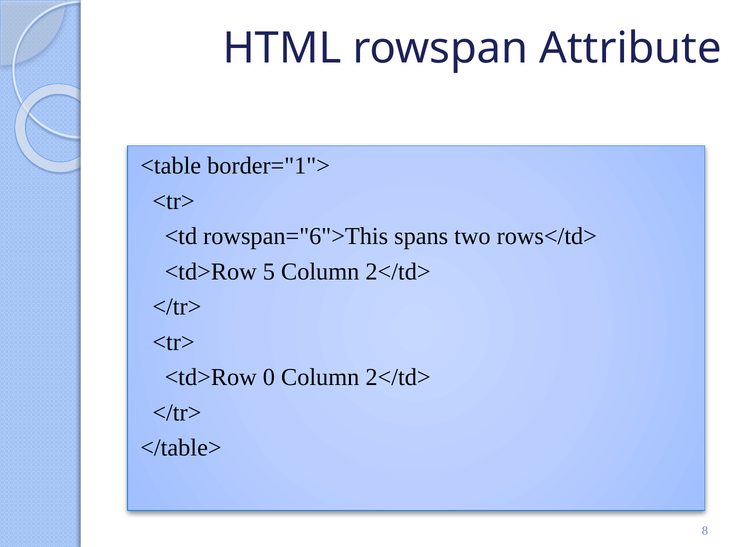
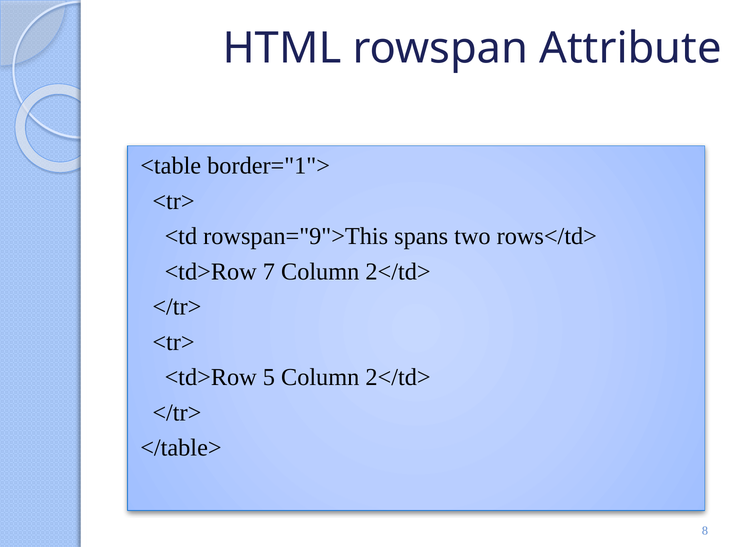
rowspan="6">This: rowspan="6">This -> rowspan="9">This
5: 5 -> 7
0: 0 -> 5
